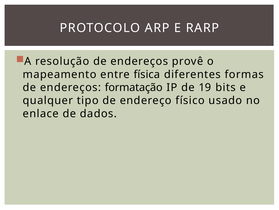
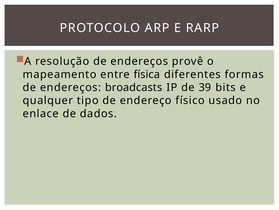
formatação: formatação -> broadcasts
19: 19 -> 39
